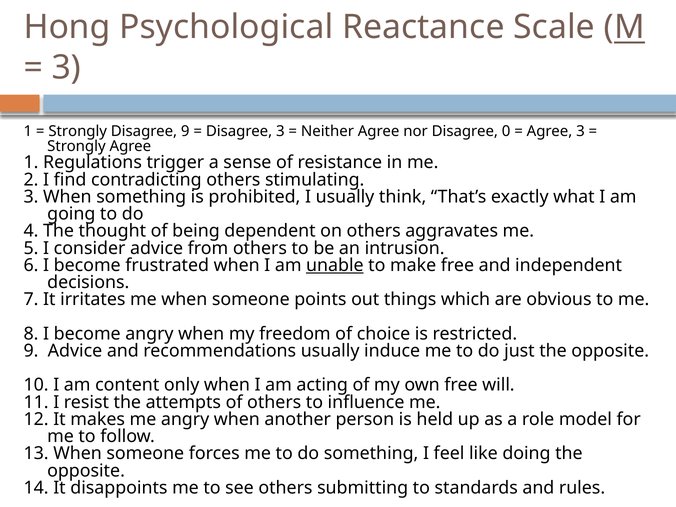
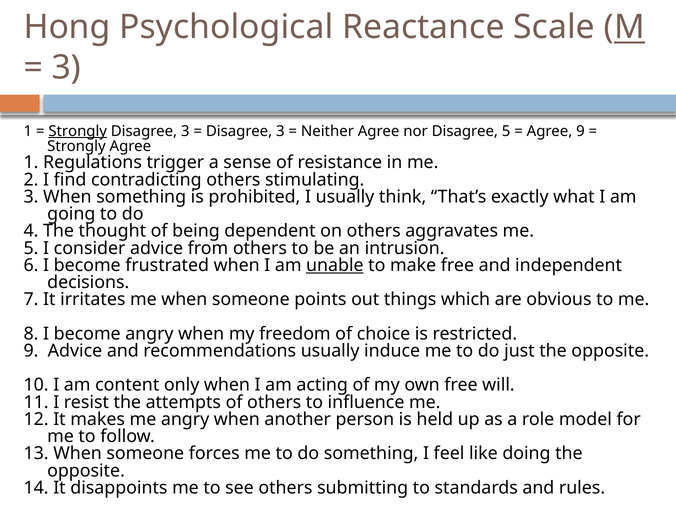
Strongly at (78, 131) underline: none -> present
9 at (185, 131): 9 -> 3
Disagree 0: 0 -> 5
Agree 3: 3 -> 9
